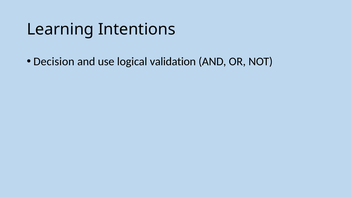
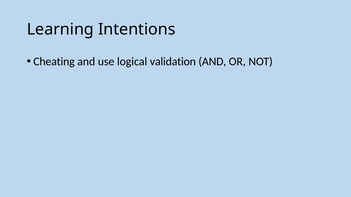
Decision: Decision -> Cheating
